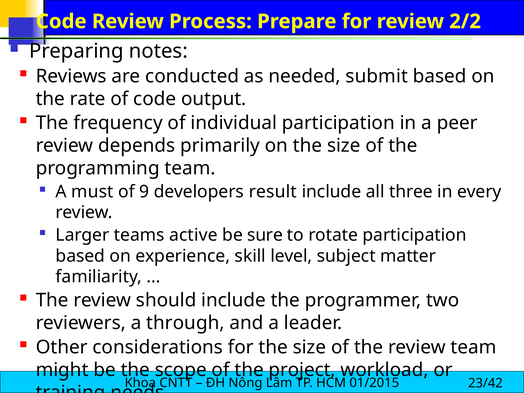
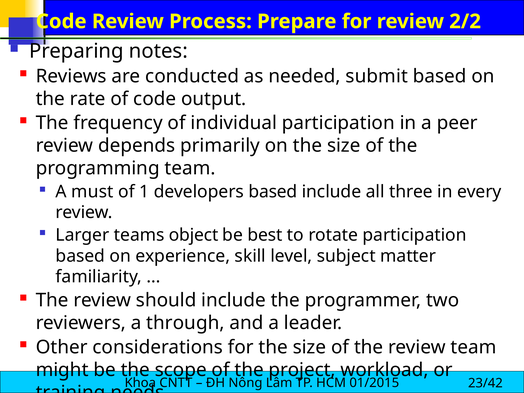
9: 9 -> 1
developers result: result -> based
active: active -> object
sure: sure -> best
